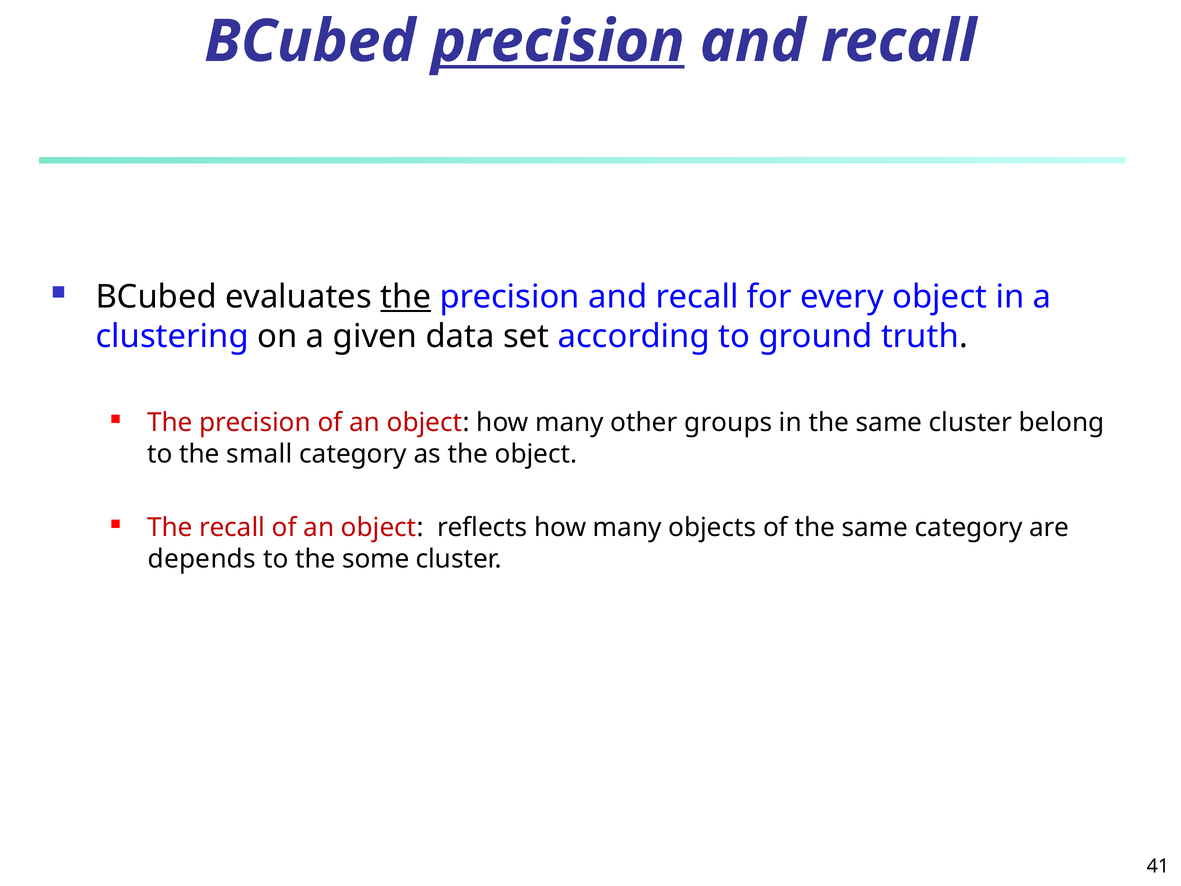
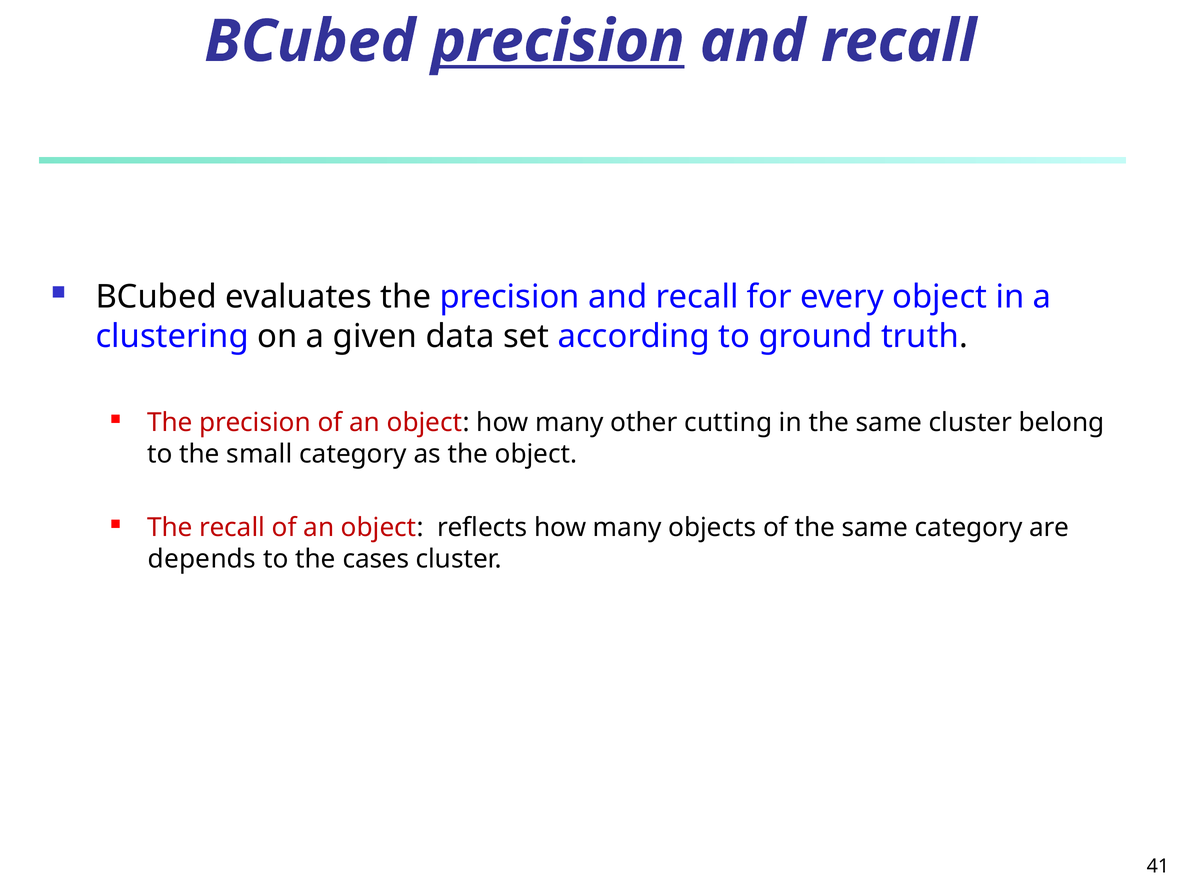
the at (406, 297) underline: present -> none
groups: groups -> cutting
some: some -> cases
